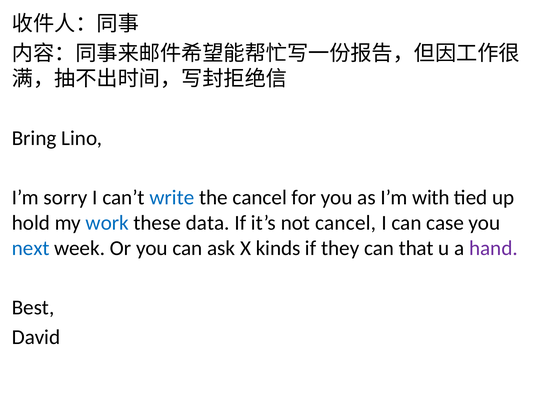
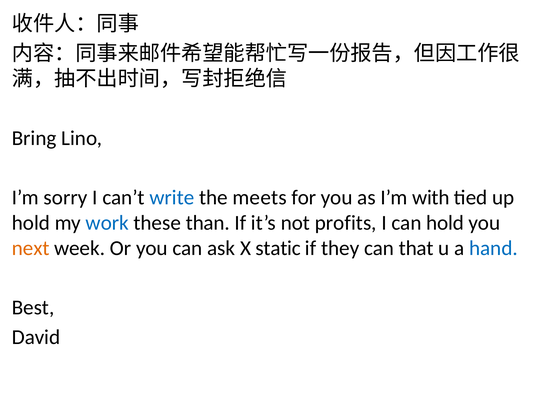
the cancel: cancel -> meets
data: data -> than
not cancel: cancel -> profits
can case: case -> hold
next colour: blue -> orange
kinds: kinds -> static
hand colour: purple -> blue
